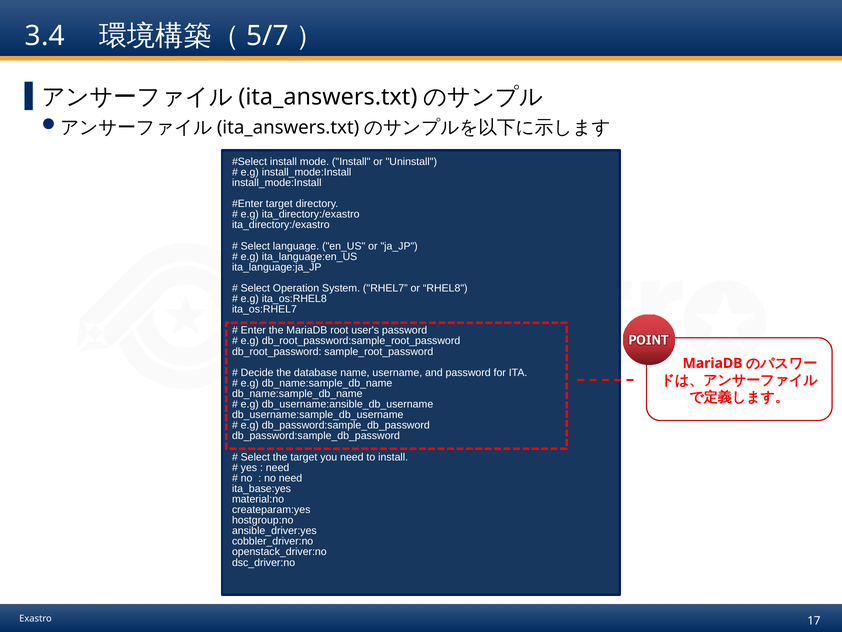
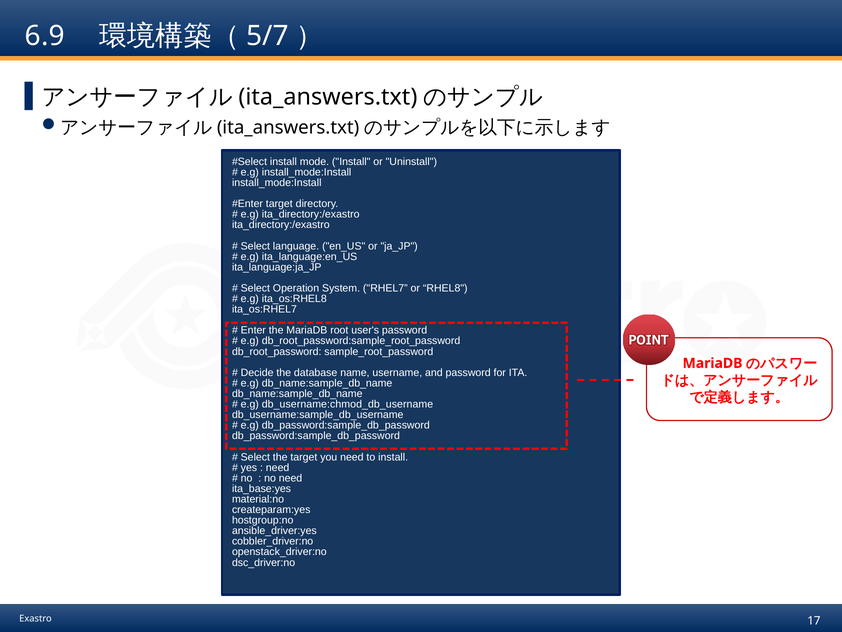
3.4: 3.4 -> 6.9
db_username:ansible_db_username: db_username:ansible_db_username -> db_username:chmod_db_username
